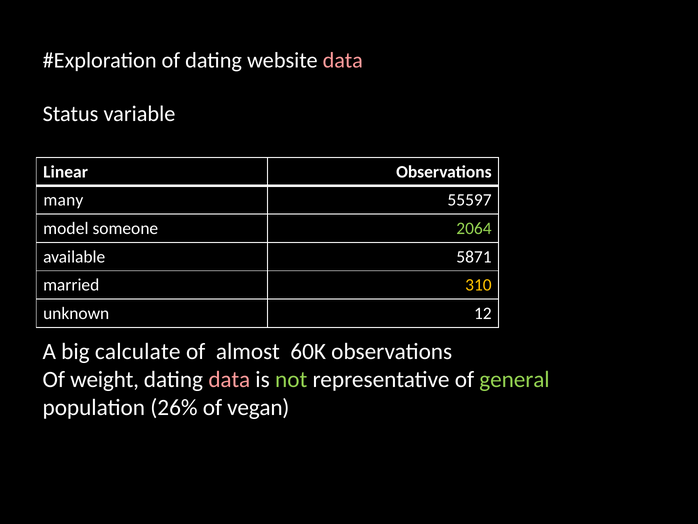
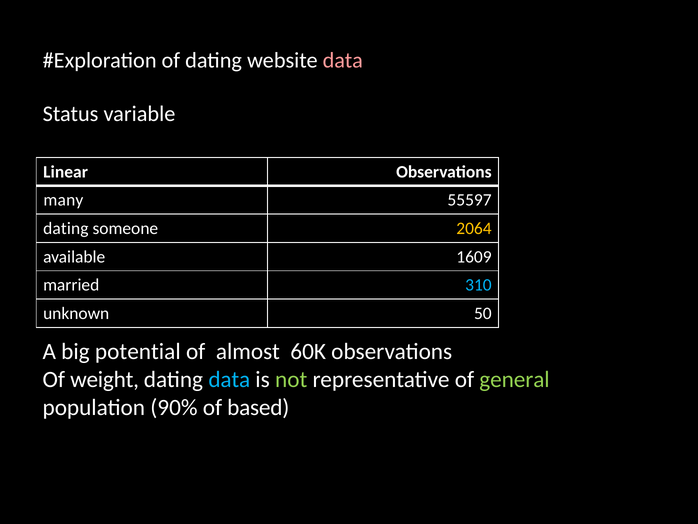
model at (66, 228): model -> dating
2064 colour: light green -> yellow
5871: 5871 -> 1609
310 colour: yellow -> light blue
12: 12 -> 50
calculate: calculate -> potential
data at (229, 379) colour: pink -> light blue
26%: 26% -> 90%
vegan: vegan -> based
